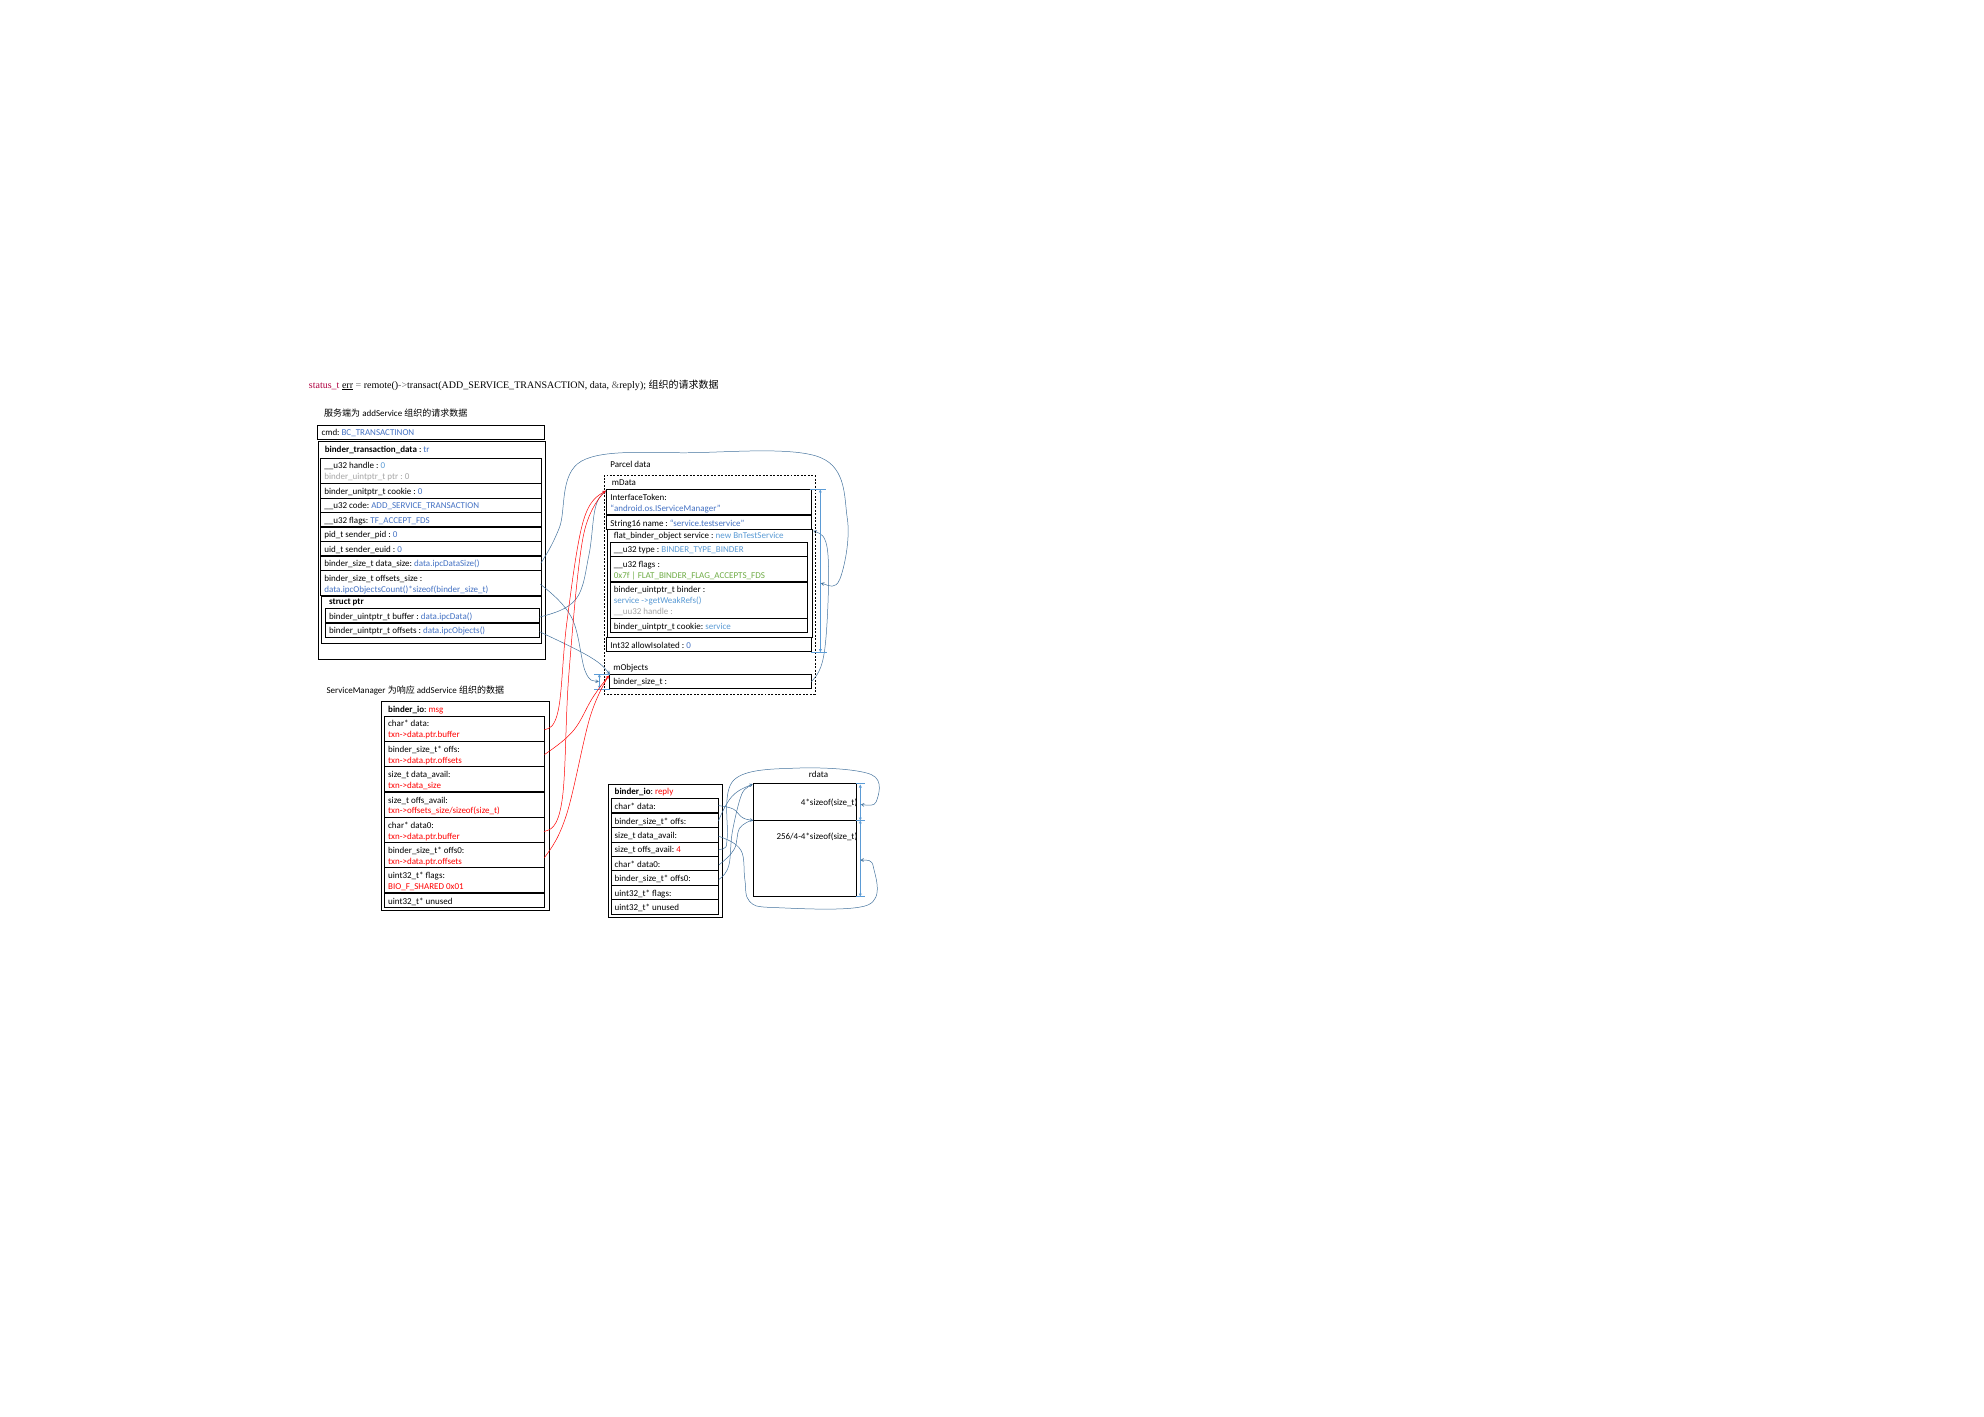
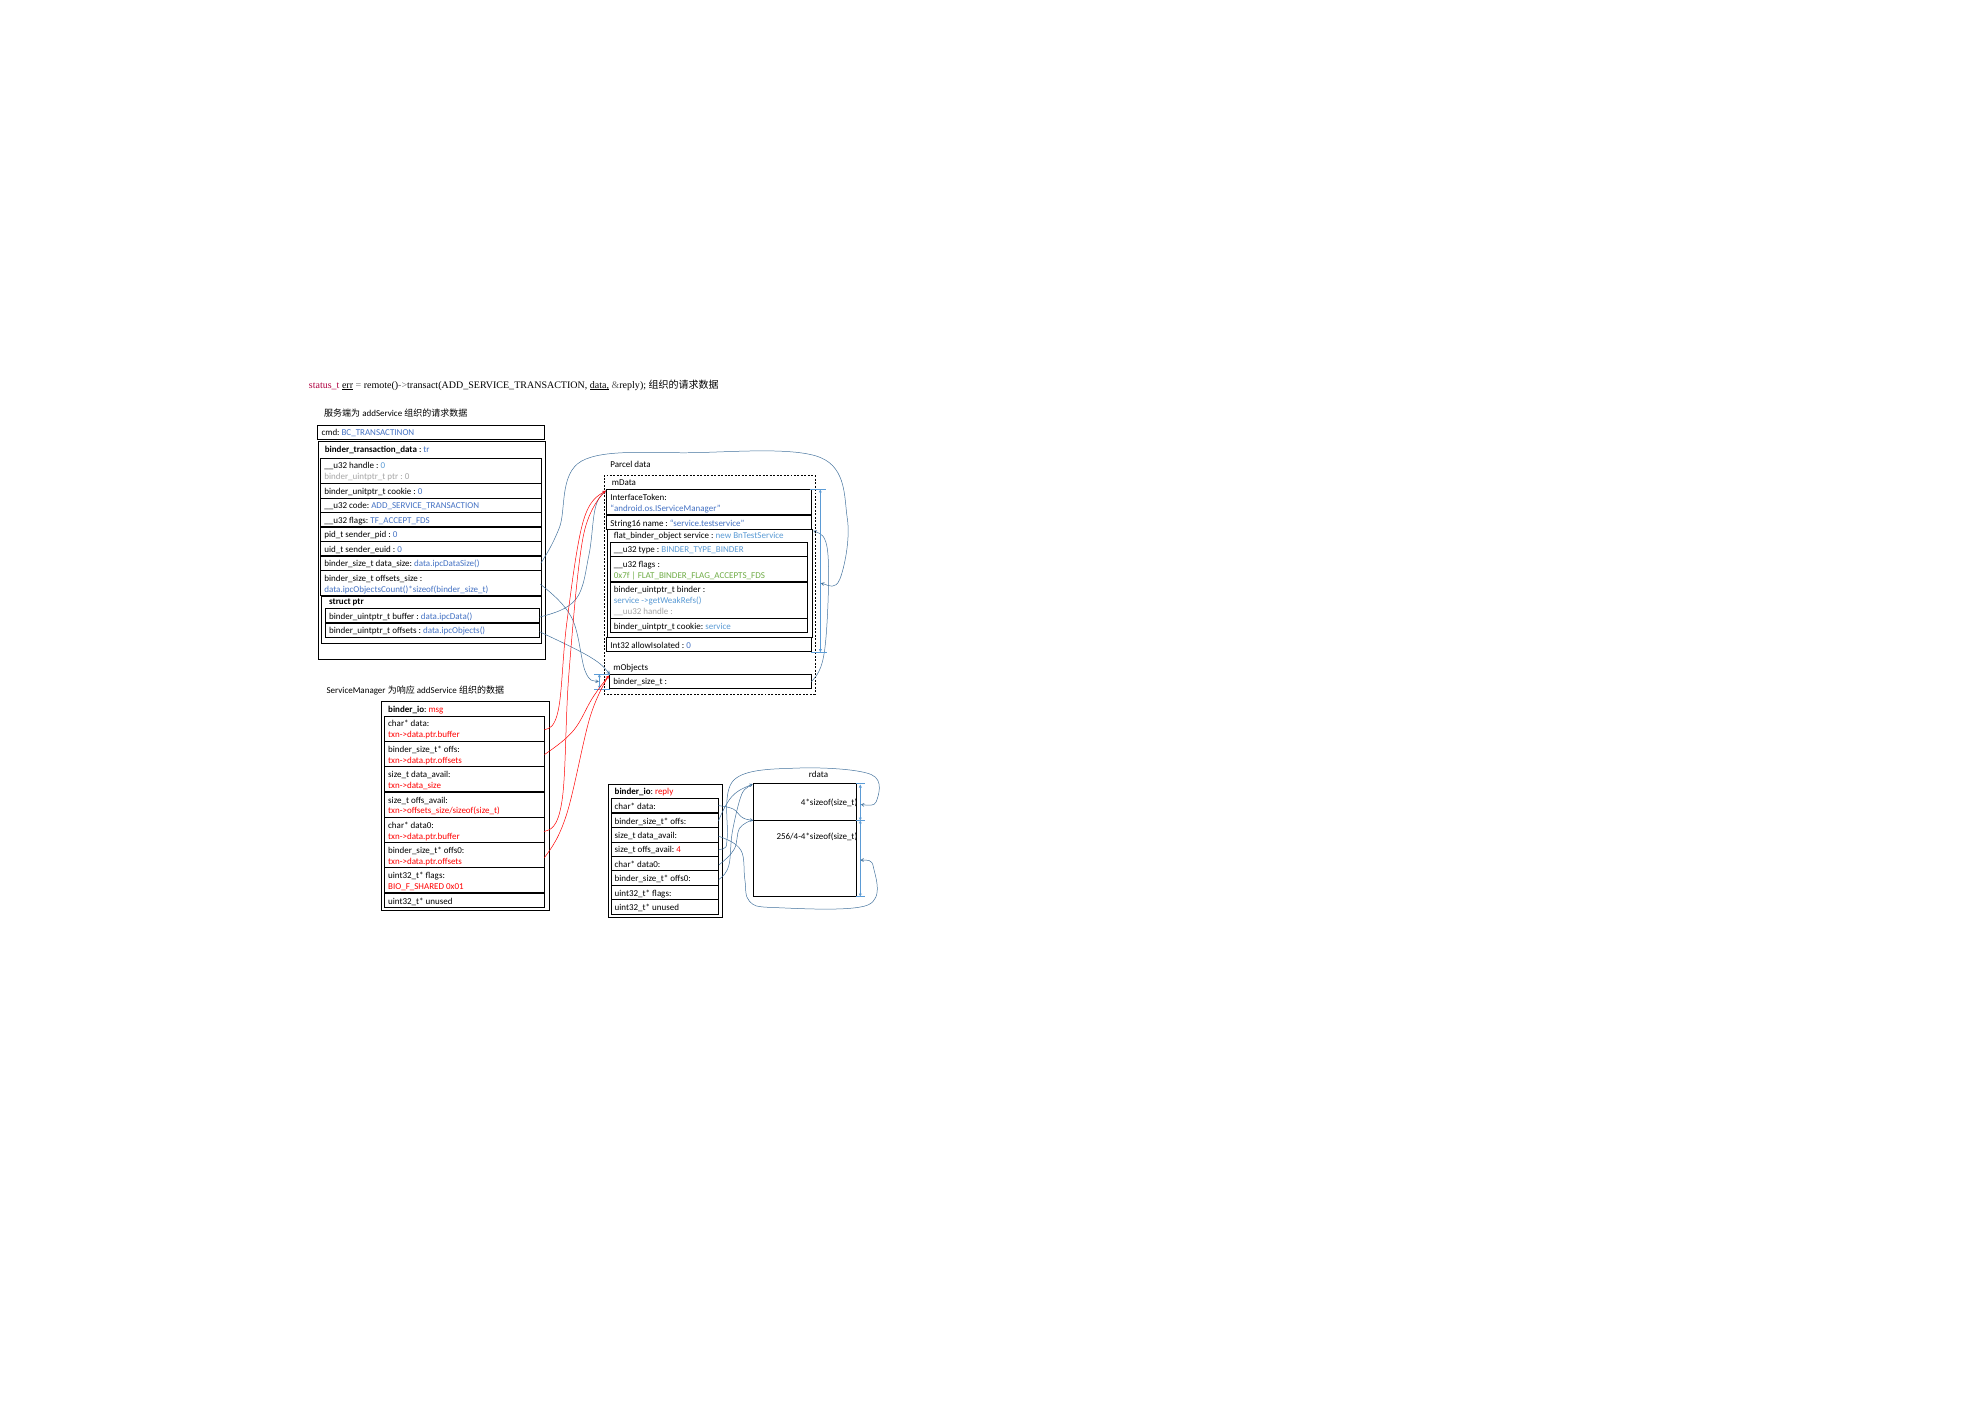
data at (599, 385) underline: none -> present
